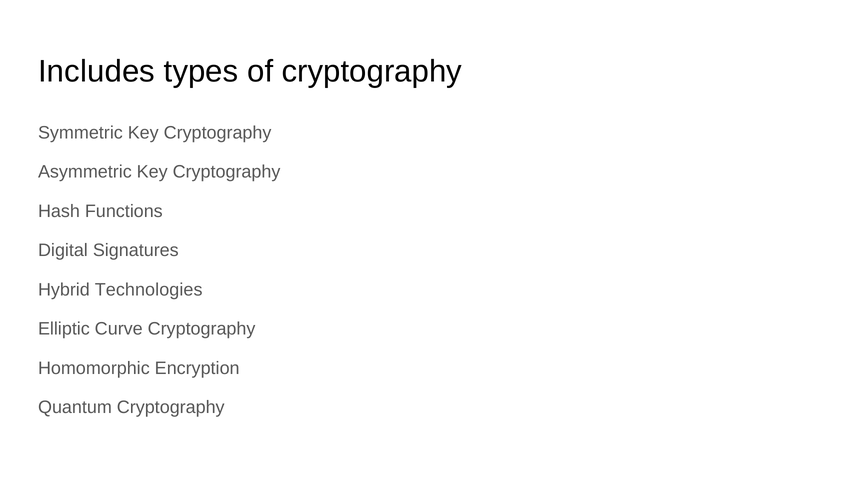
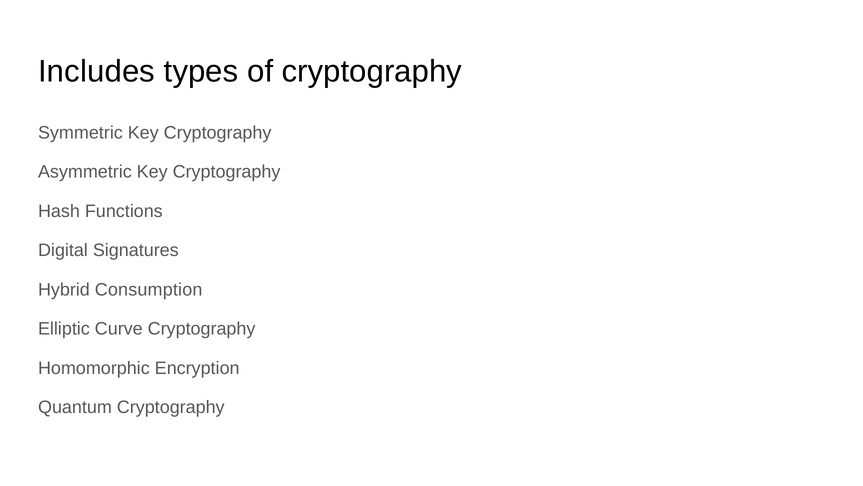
Technologies: Technologies -> Consumption
